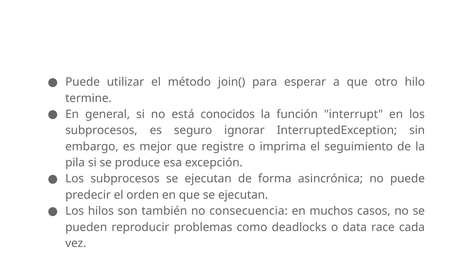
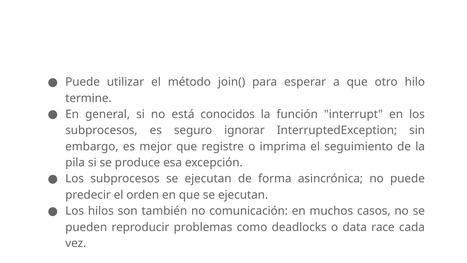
consecuencia: consecuencia -> comunicación
